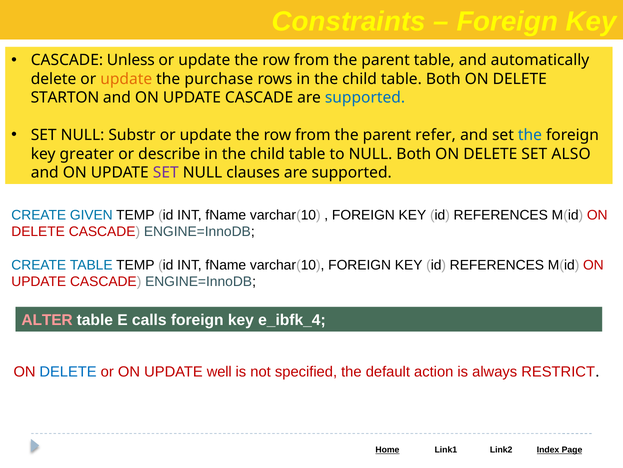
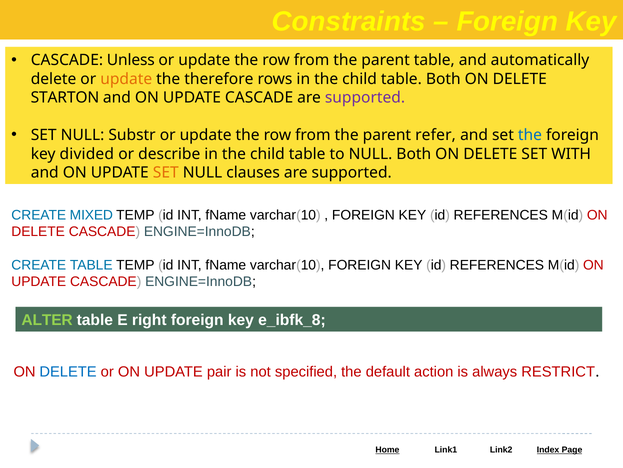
purchase: purchase -> therefore
supported at (365, 98) colour: blue -> purple
greater: greater -> divided
ALSO: ALSO -> WITH
SET at (166, 172) colour: purple -> orange
GIVEN: GIVEN -> MIXED
ALTER colour: pink -> light green
calls: calls -> right
e_ibfk_4: e_ibfk_4 -> e_ibfk_8
well: well -> pair
